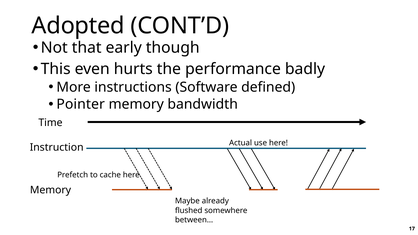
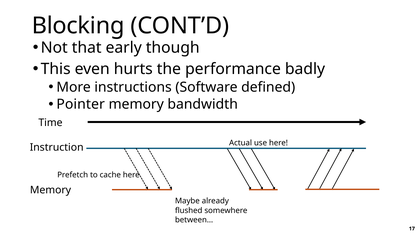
Adopted: Adopted -> Blocking
